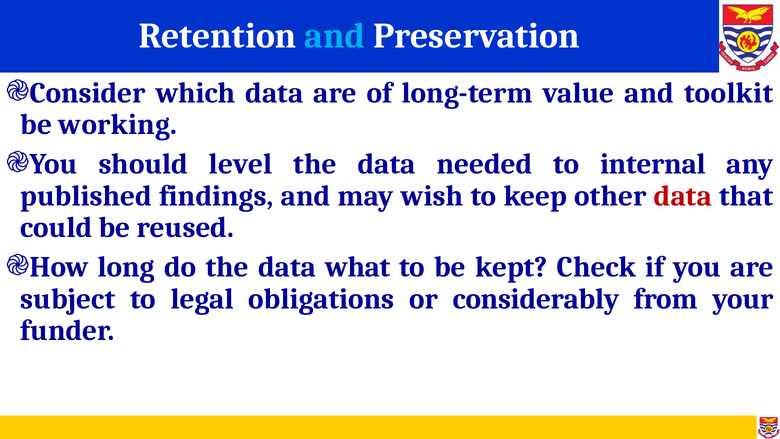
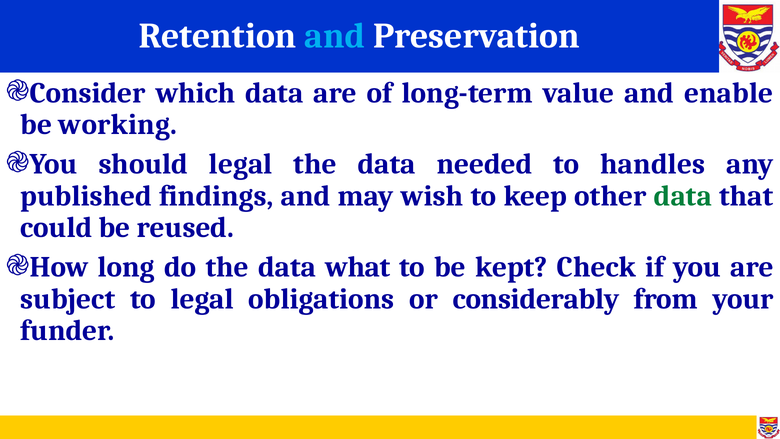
toolkit: toolkit -> enable
should level: level -> legal
internal: internal -> handles
data at (683, 196) colour: red -> green
